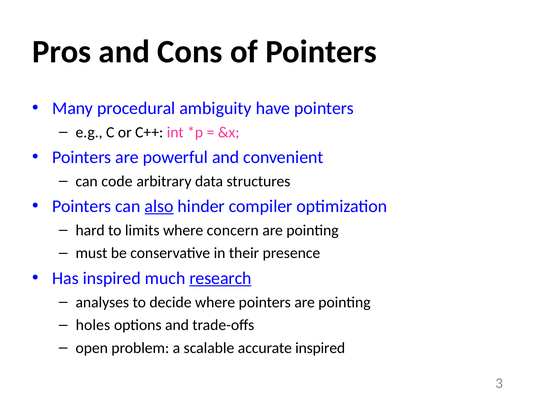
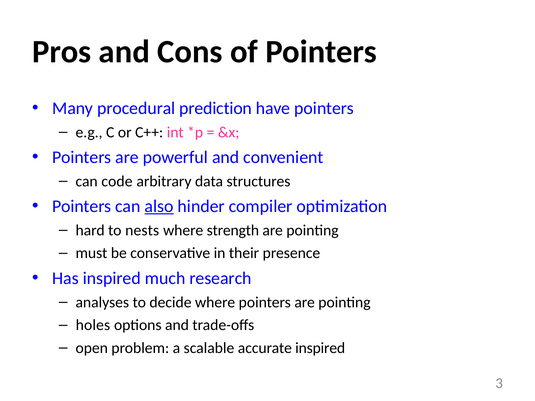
ambiguity: ambiguity -> prediction
limits: limits -> nests
concern: concern -> strength
research underline: present -> none
